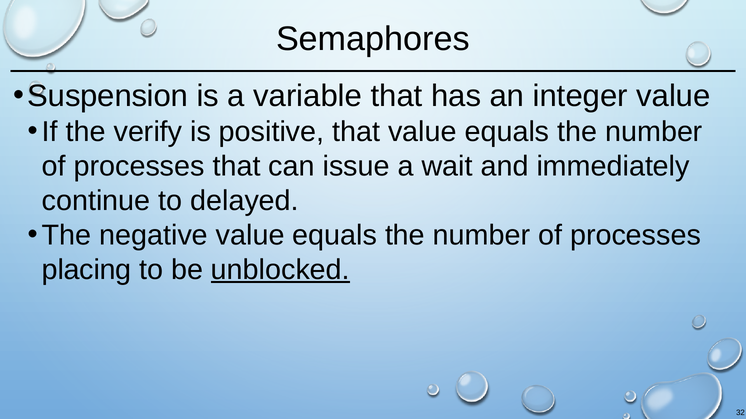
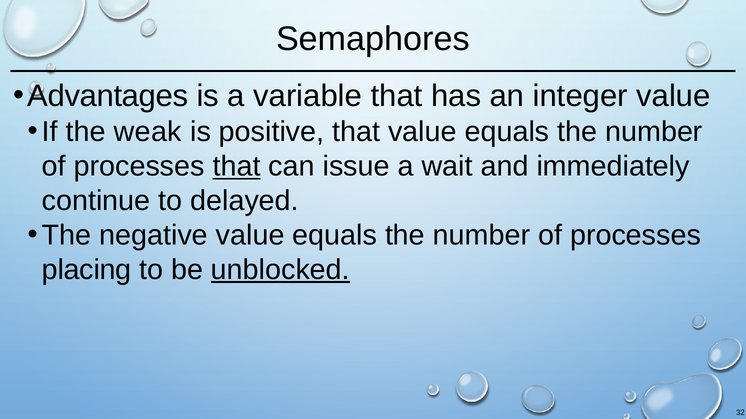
Suspension: Suspension -> Advantages
verify: verify -> weak
that at (237, 167) underline: none -> present
